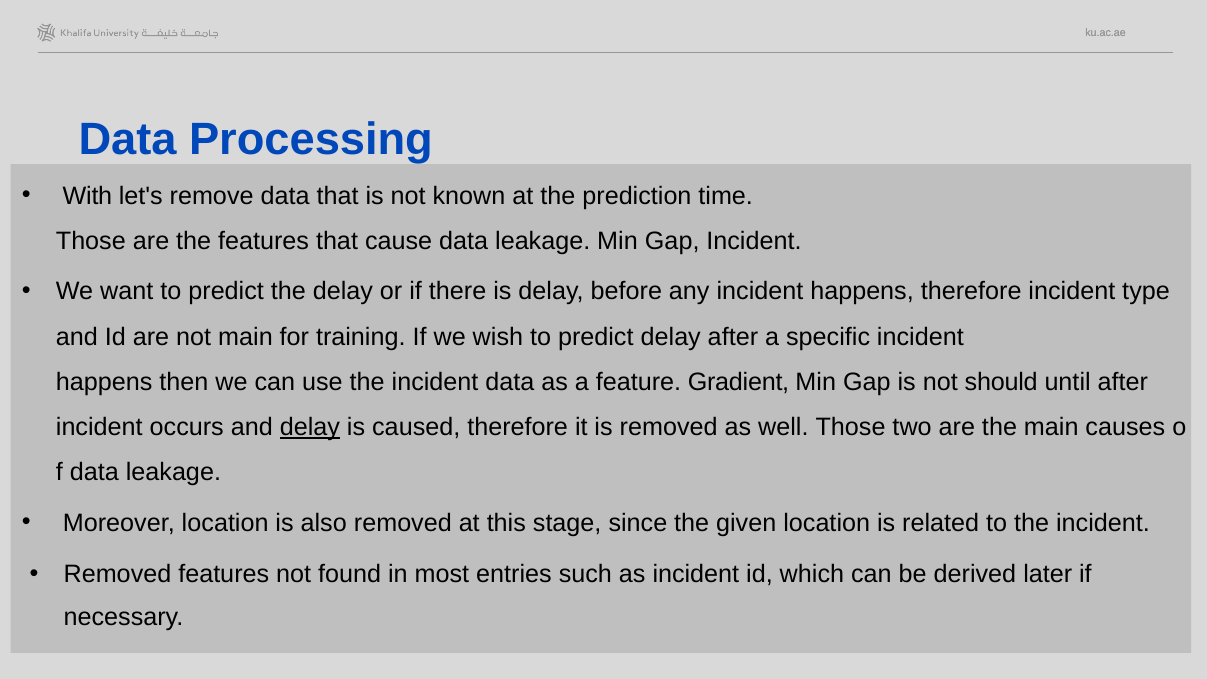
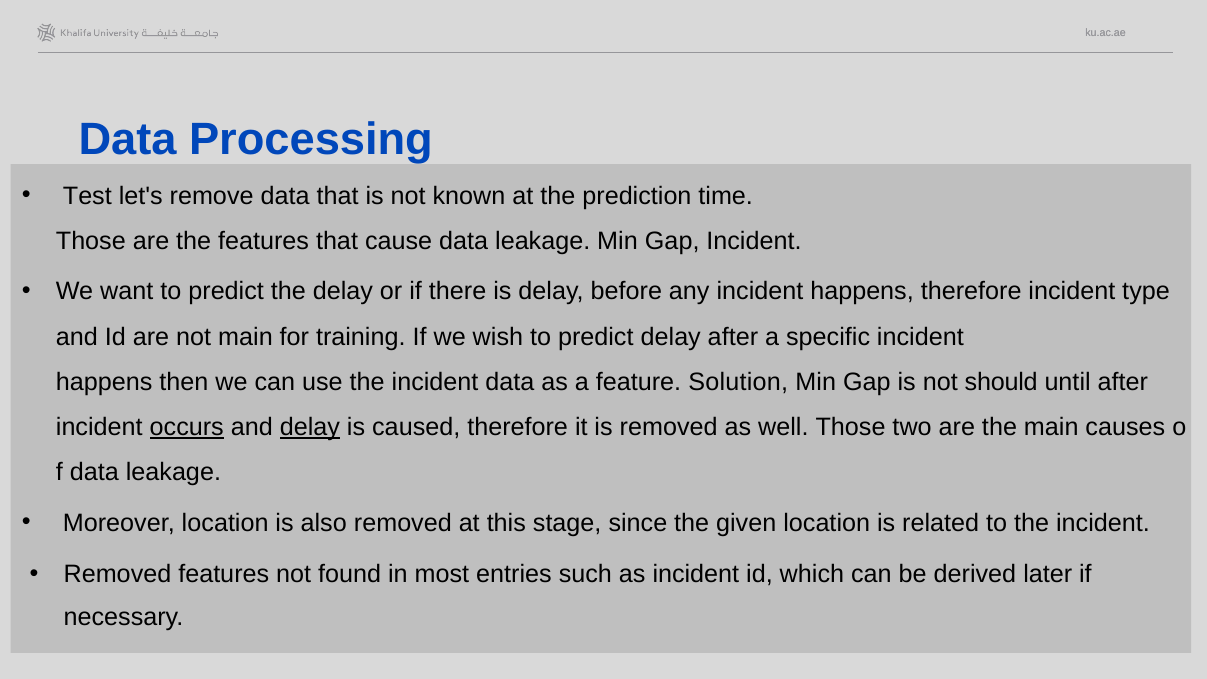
With: With -> Test
Gradient: Gradient -> Solution
occurs underline: none -> present
